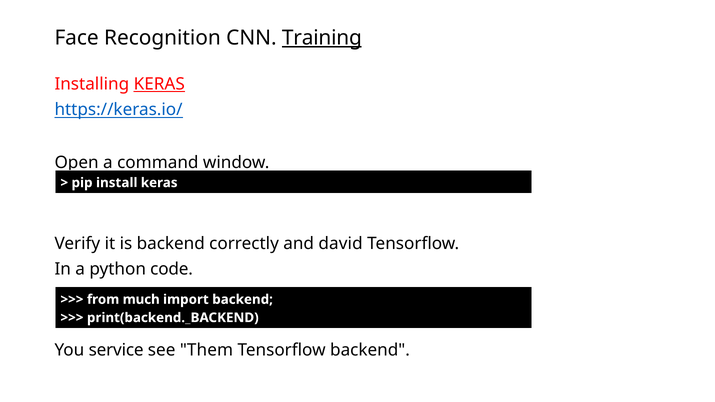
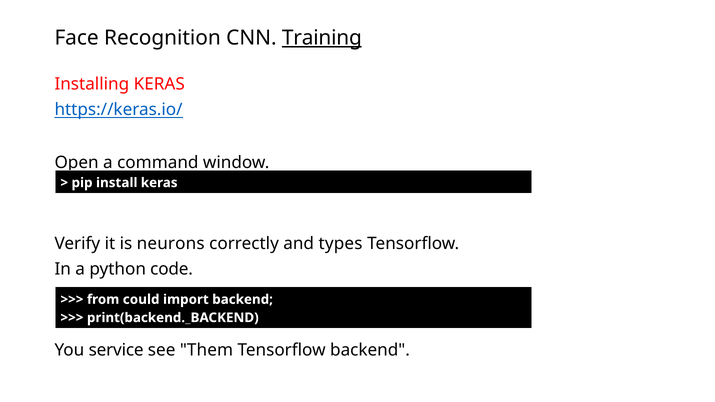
KERAS at (159, 84) underline: present -> none
is backend: backend -> neurons
david: david -> types
much: much -> could
